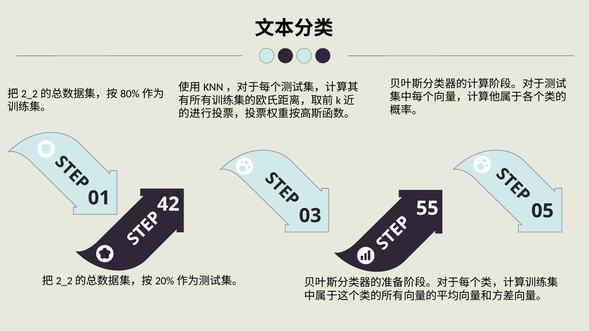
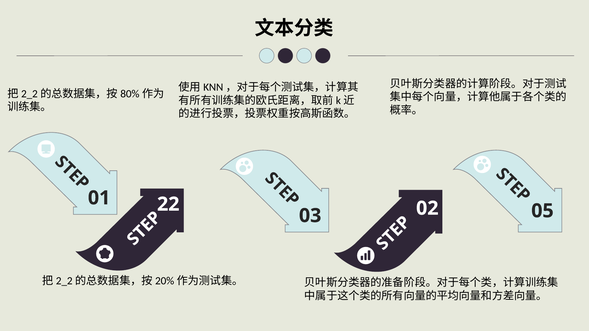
42: 42 -> 22
55: 55 -> 02
